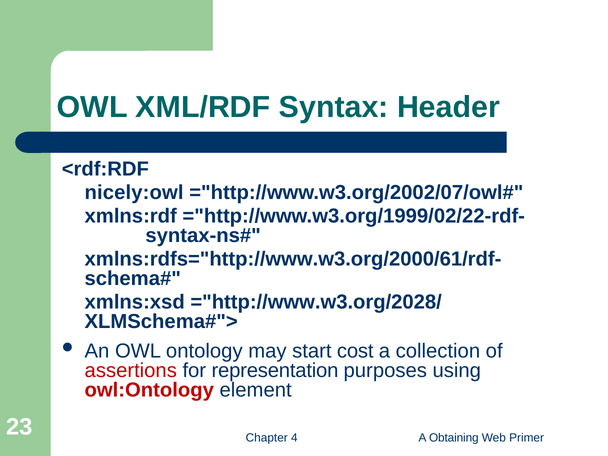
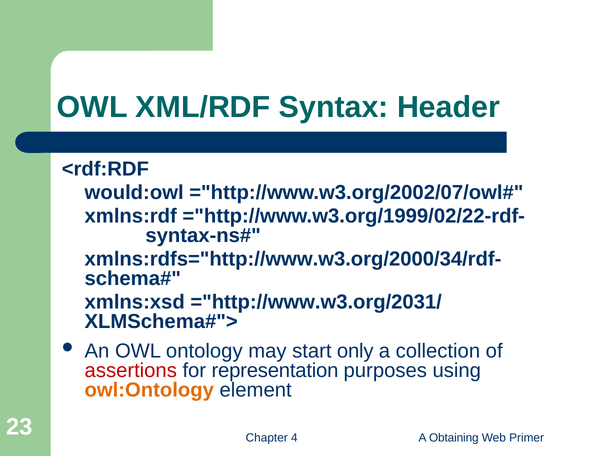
nicely:owl: nicely:owl -> would:owl
xmlns:rdfs="http://www.w3.org/2000/61/rdf-: xmlns:rdfs="http://www.w3.org/2000/61/rdf- -> xmlns:rdfs="http://www.w3.org/2000/34/rdf-
="http://www.w3.org/2028/: ="http://www.w3.org/2028/ -> ="http://www.w3.org/2031/
cost: cost -> only
owl:Ontology colour: red -> orange
